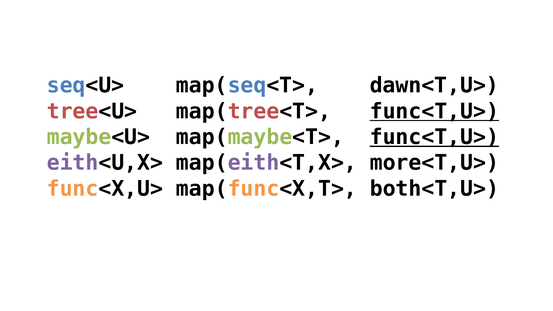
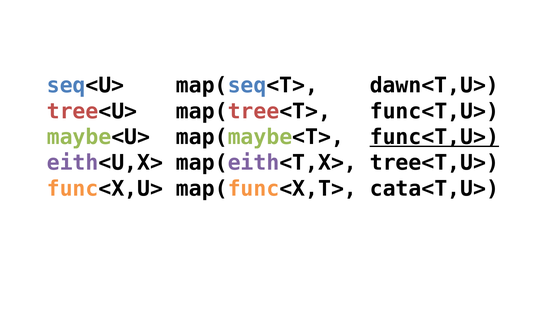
func<T,U> at (434, 111) underline: present -> none
more<T,U>: more<T,U> -> tree<T,U>
both<T,U>: both<T,U> -> cata<T,U>
